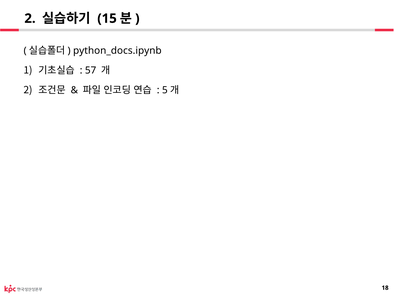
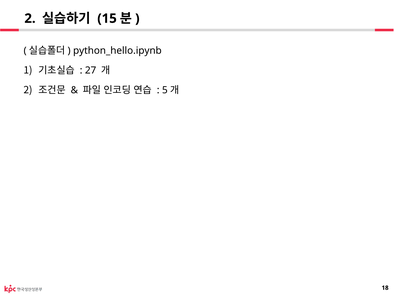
python_docs.ipynb: python_docs.ipynb -> python_hello.ipynb
57: 57 -> 27
